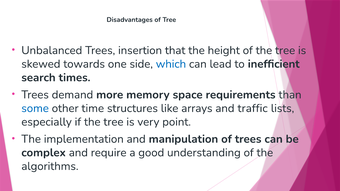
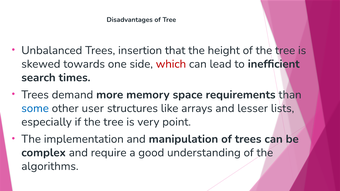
which colour: blue -> red
time: time -> user
traffic: traffic -> lesser
